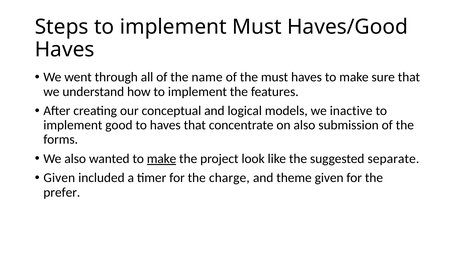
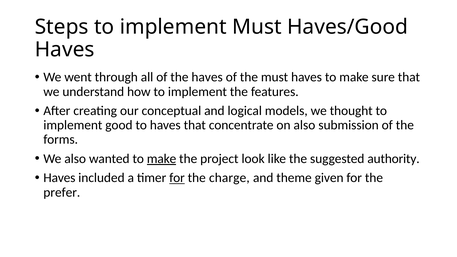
the name: name -> haves
inactive: inactive -> thought
separate: separate -> authority
Given at (59, 178): Given -> Haves
for at (177, 178) underline: none -> present
